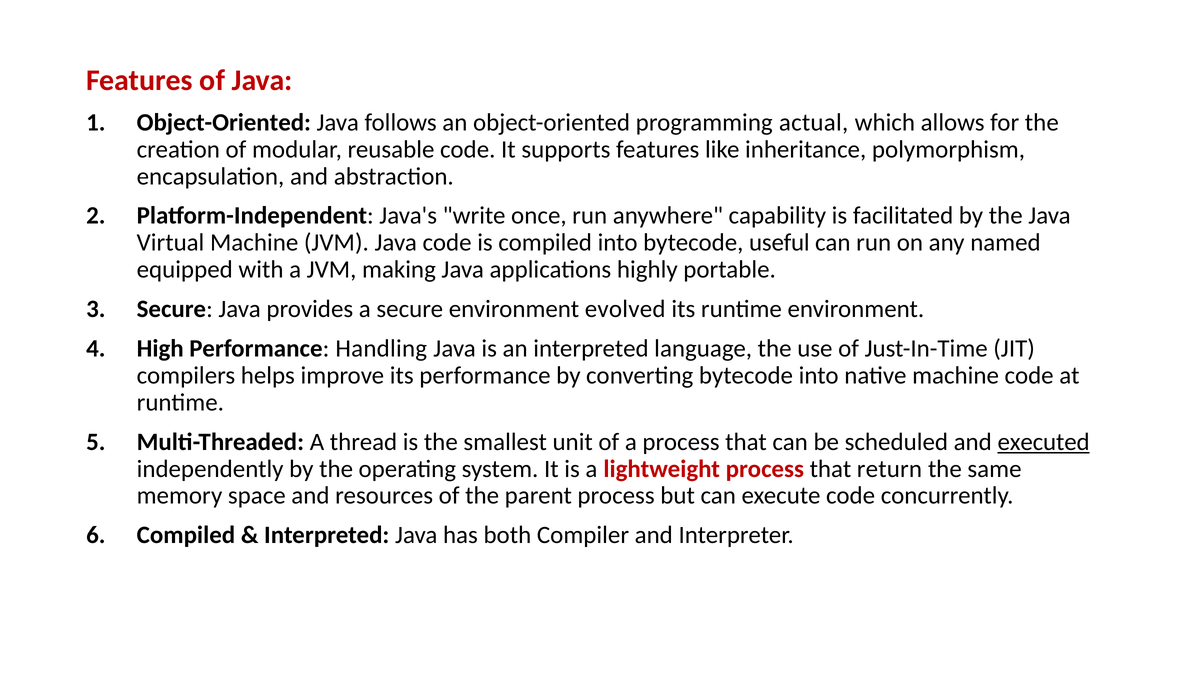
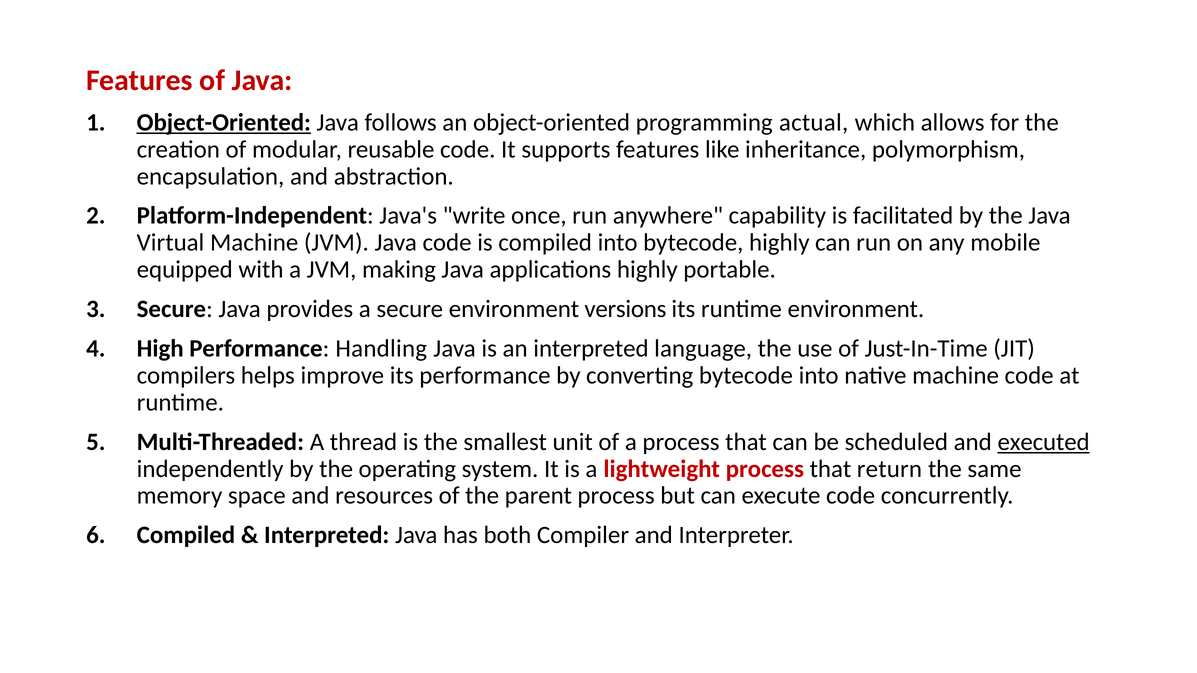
Object-Oriented at (224, 122) underline: none -> present
bytecode useful: useful -> highly
named: named -> mobile
evolved: evolved -> versions
